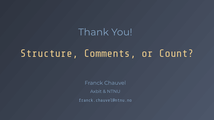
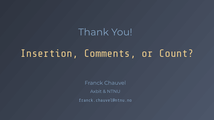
Structure: Structure -> Insertion
